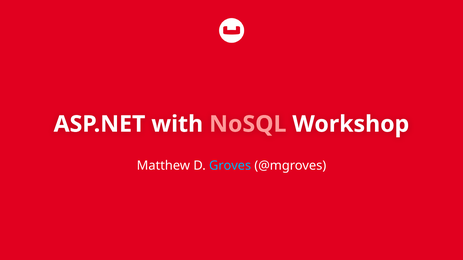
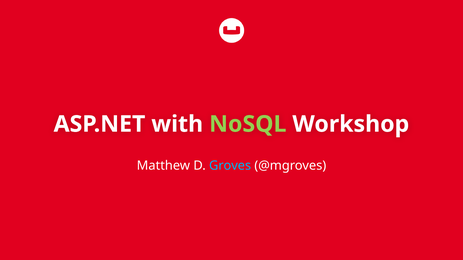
NoSQL colour: pink -> light green
